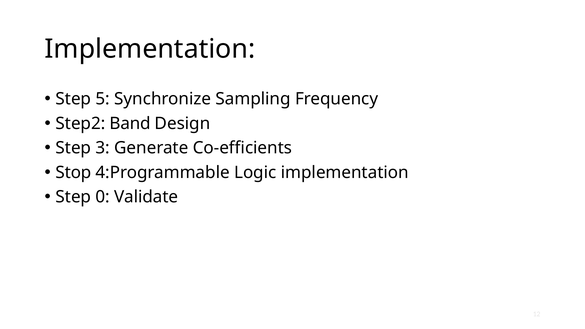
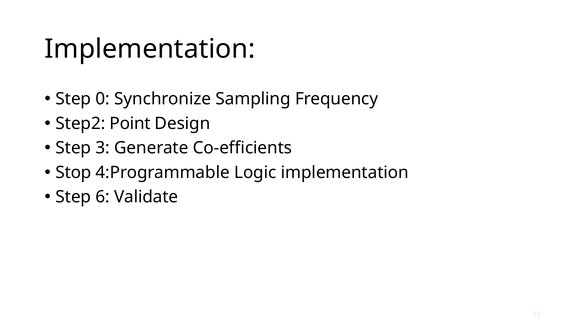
5: 5 -> 0
Band: Band -> Point
0: 0 -> 6
